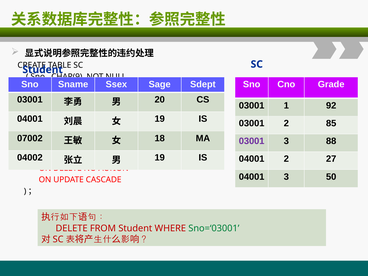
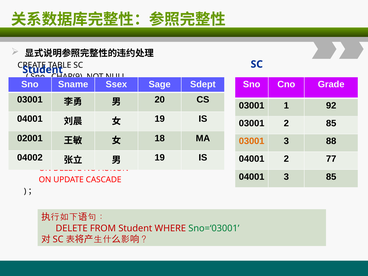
07002: 07002 -> 02001
03001 at (252, 141) colour: purple -> orange
27: 27 -> 77
3 50: 50 -> 85
